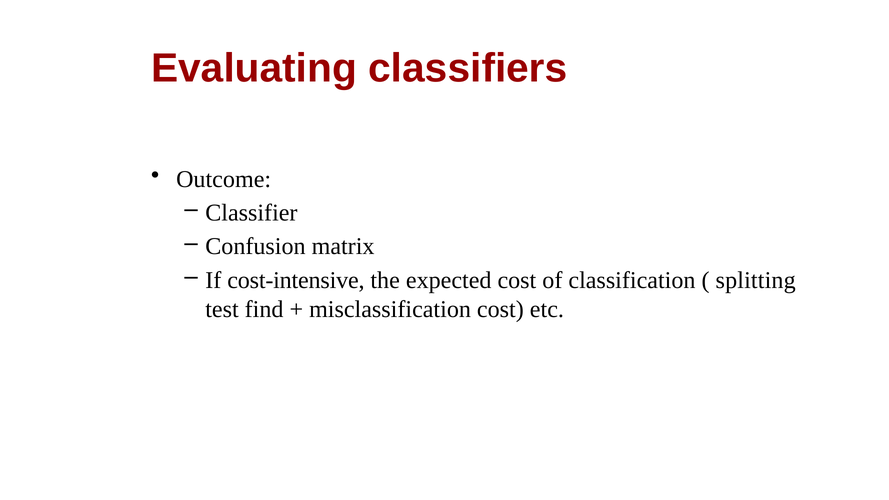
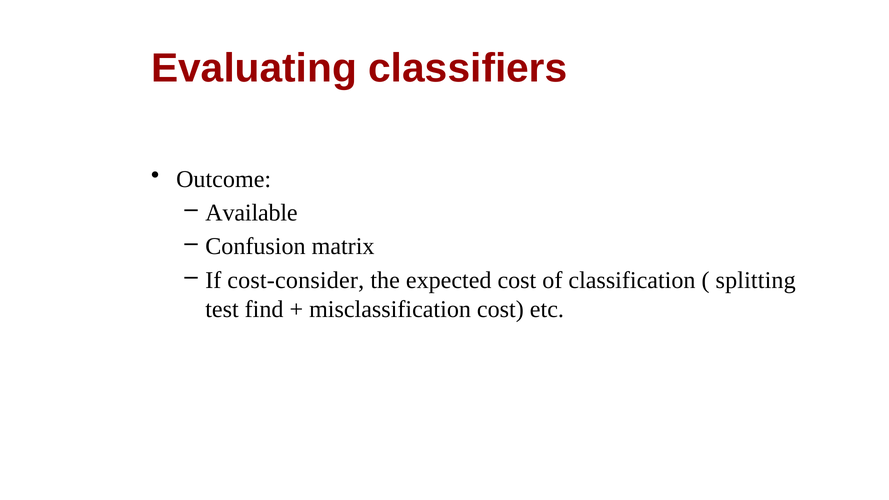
Classifier: Classifier -> Available
cost-intensive: cost-intensive -> cost-consider
